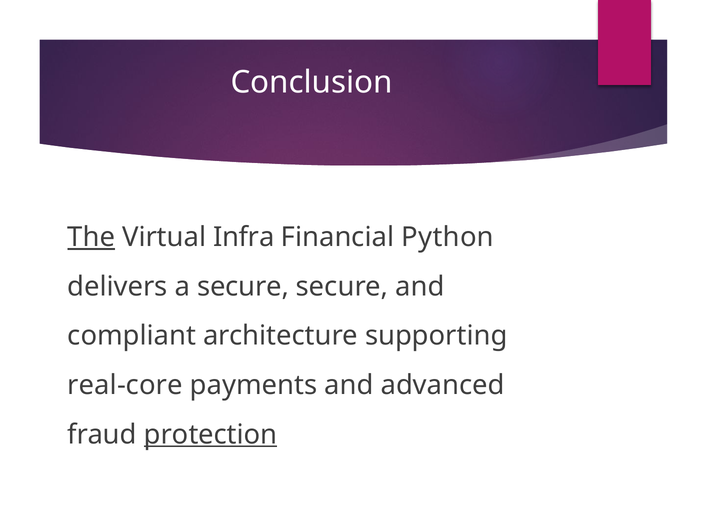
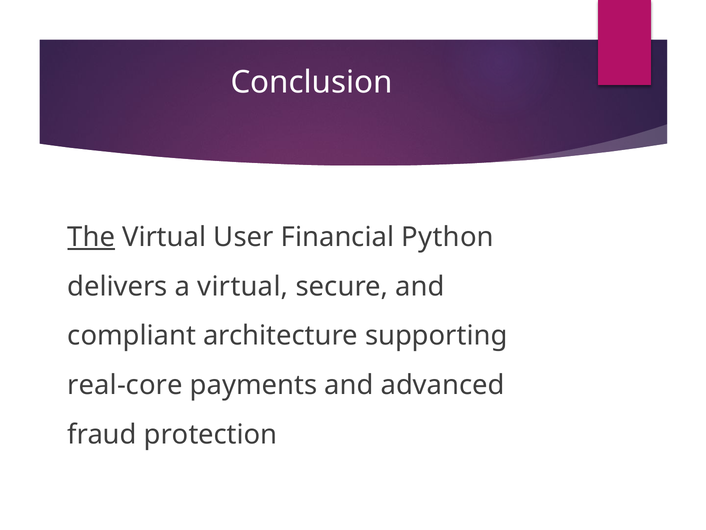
Infra: Infra -> User
a secure: secure -> virtual
protection underline: present -> none
